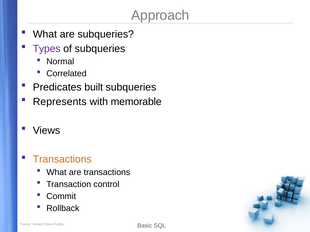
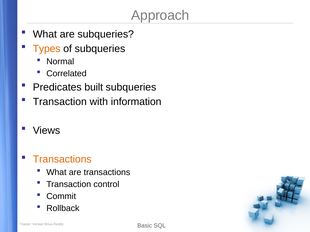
Types colour: purple -> orange
Represents at (60, 102): Represents -> Transaction
memorable: memorable -> information
